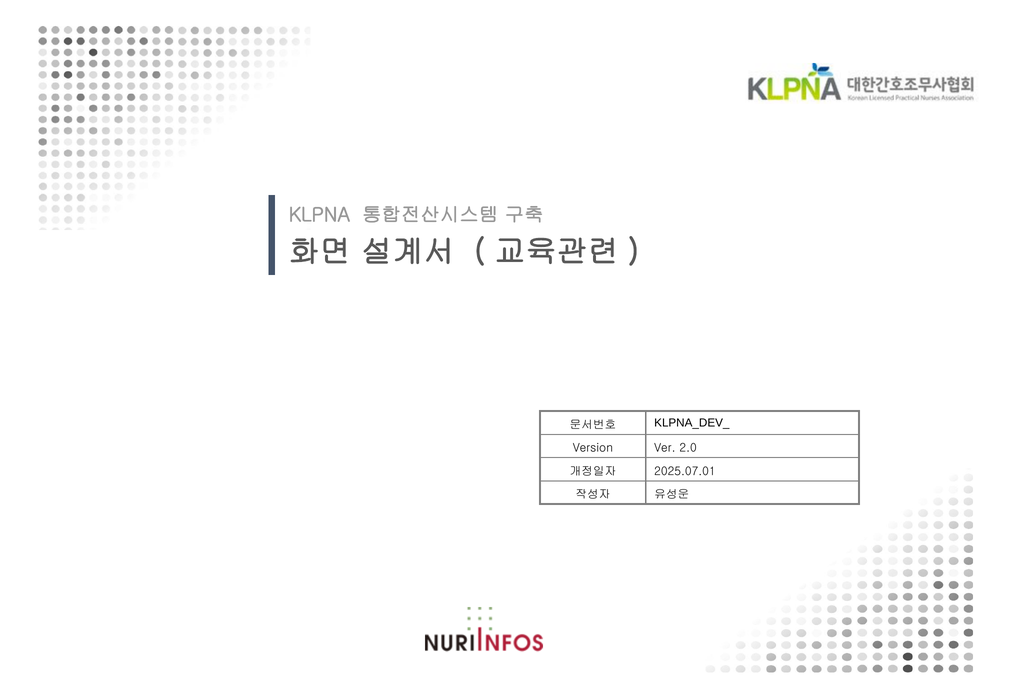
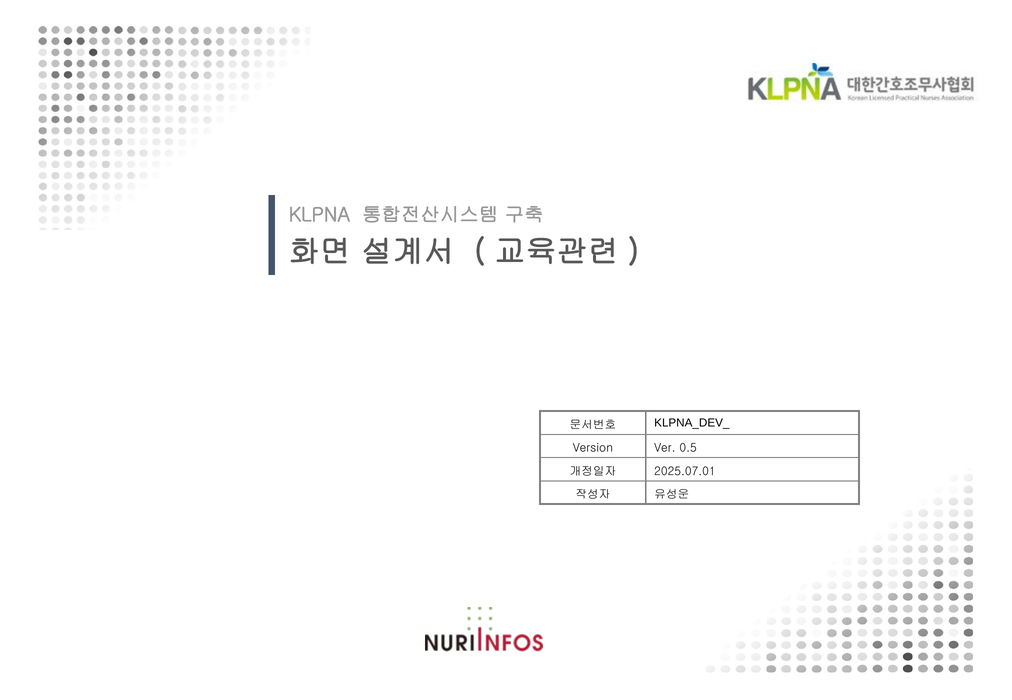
2.0: 2.0 -> 0.5
